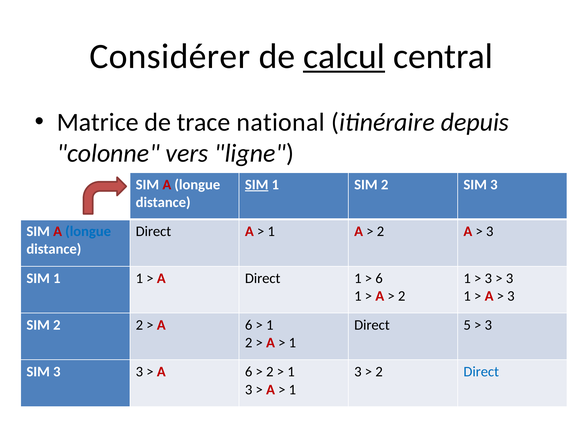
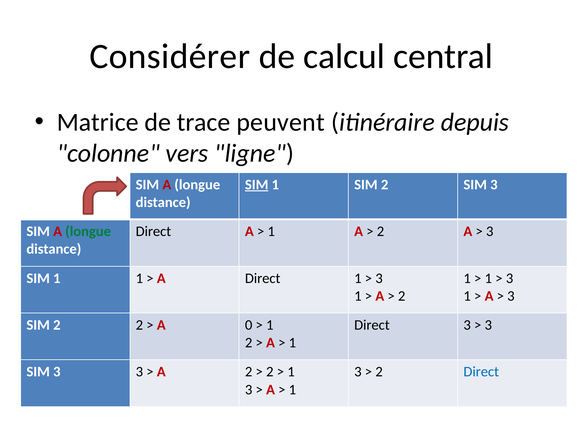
calcul underline: present -> none
national: national -> peuvent
longue at (88, 232) colour: blue -> green
6 at (379, 278): 6 -> 3
3 at (488, 278): 3 -> 1
6 at (249, 325): 6 -> 0
Direct 5: 5 -> 3
6 at (249, 372): 6 -> 2
